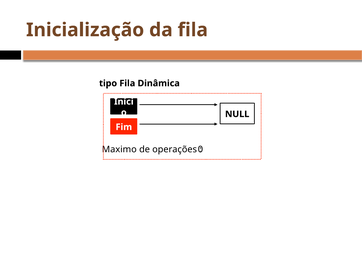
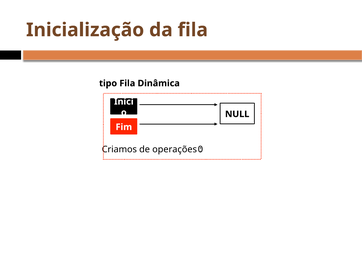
Maximo: Maximo -> Criamos
